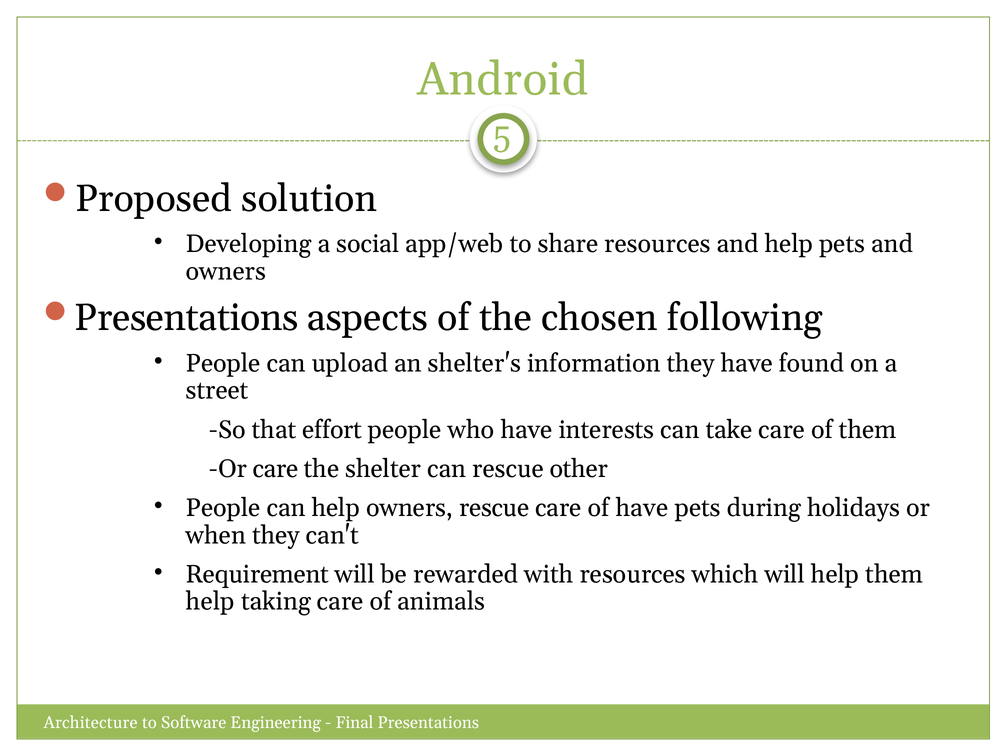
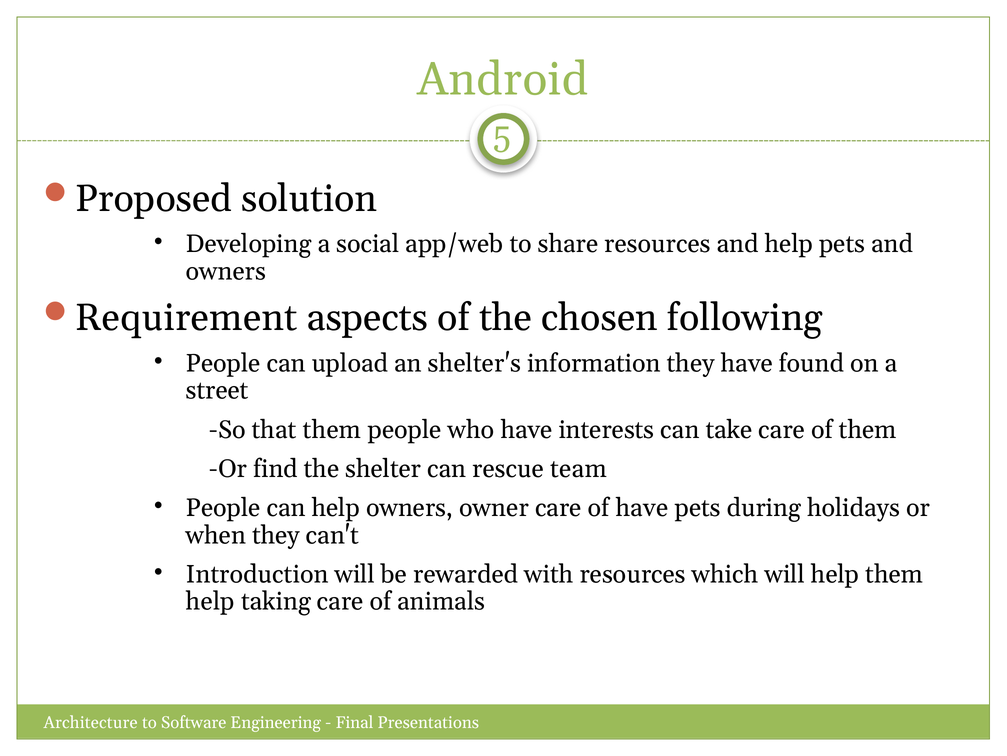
Presentations at (186, 318): Presentations -> Requirement
that effort: effort -> them
Or care: care -> find
other: other -> team
owners rescue: rescue -> owner
Requirement: Requirement -> Introduction
